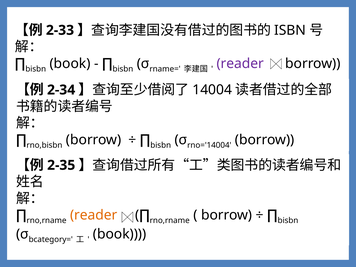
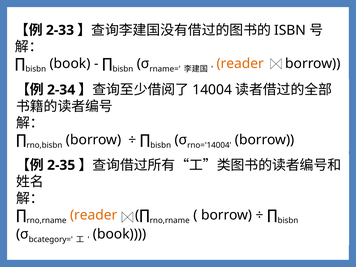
reader at (240, 63) colour: purple -> orange
